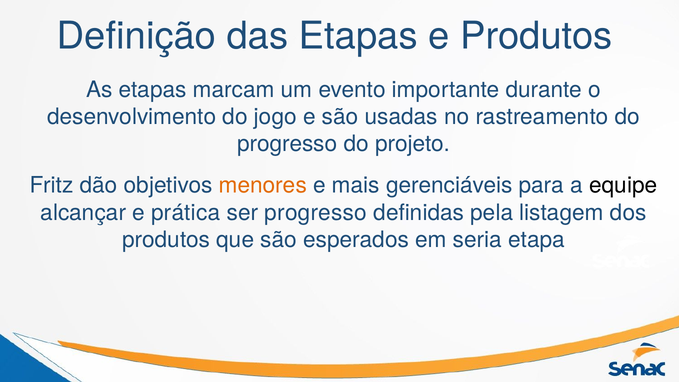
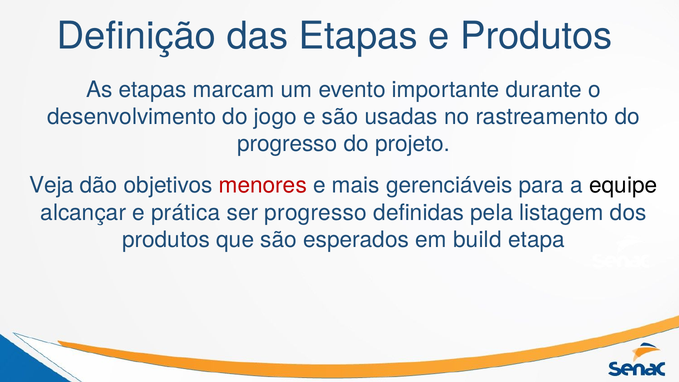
Fritz: Fritz -> Veja
menores colour: orange -> red
seria: seria -> build
